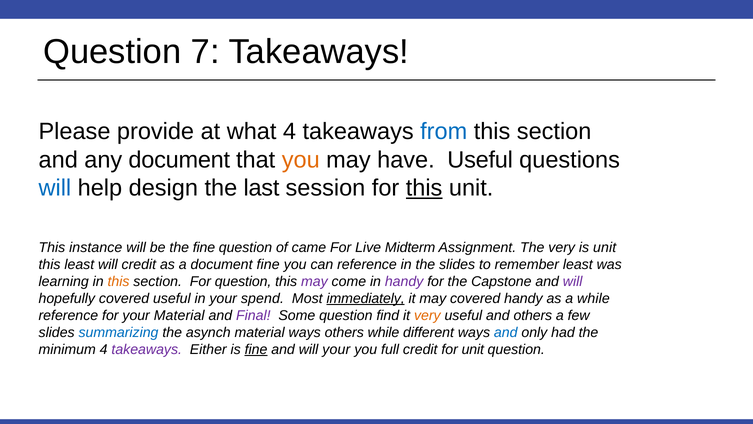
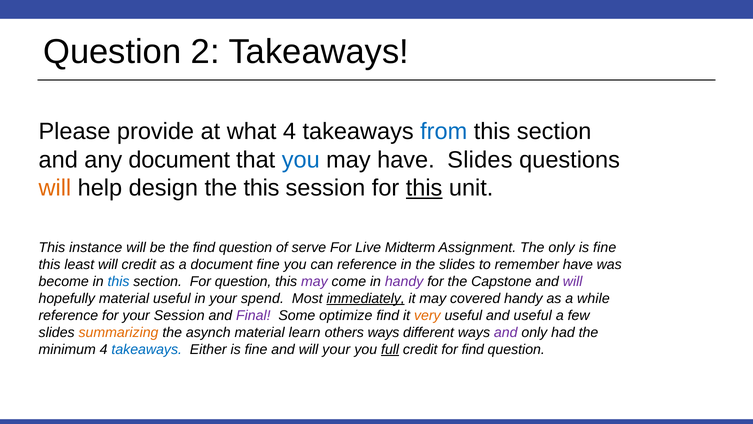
7: 7 -> 2
you at (301, 160) colour: orange -> blue
have Useful: Useful -> Slides
will at (55, 188) colour: blue -> orange
the last: last -> this
the fine: fine -> find
came: came -> serve
The very: very -> only
unit at (605, 247): unit -> fine
remember least: least -> have
learning: learning -> become
this at (119, 281) colour: orange -> blue
hopefully covered: covered -> material
your Material: Material -> Session
Some question: question -> optimize
and others: others -> useful
summarizing colour: blue -> orange
material ways: ways -> learn
others while: while -> ways
and at (506, 332) colour: blue -> purple
takeaways at (147, 349) colour: purple -> blue
fine at (256, 349) underline: present -> none
full underline: none -> present
for unit: unit -> find
